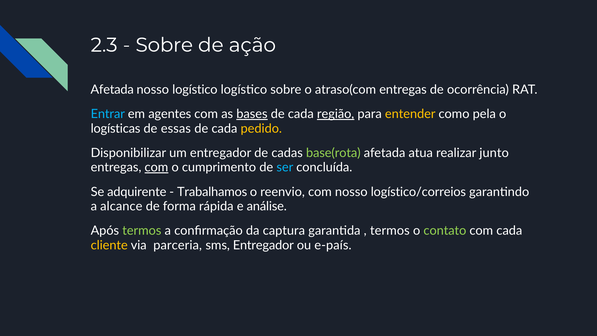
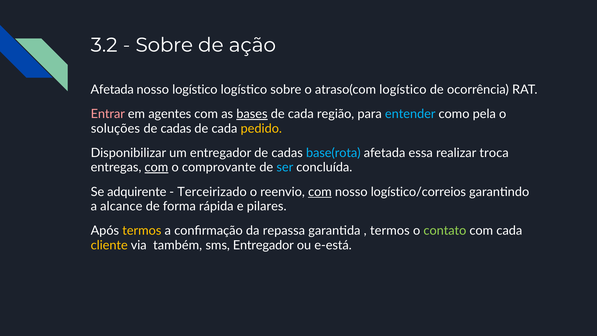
2.3: 2.3 -> 3.2
atraso(com entregas: entregas -> logístico
Entrar colour: light blue -> pink
região underline: present -> none
entender colour: yellow -> light blue
logísticas: logísticas -> soluções
essas at (176, 128): essas -> cadas
base(rota colour: light green -> light blue
atua: atua -> essa
junto: junto -> troca
cumprimento: cumprimento -> comprovante
Trabalhamos: Trabalhamos -> Terceirizado
com at (320, 192) underline: none -> present
análise: análise -> pilares
termos at (142, 231) colour: light green -> yellow
captura: captura -> repassa
parceria: parceria -> também
e-país: e-país -> e-está
